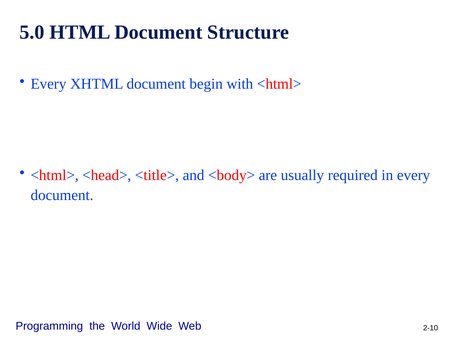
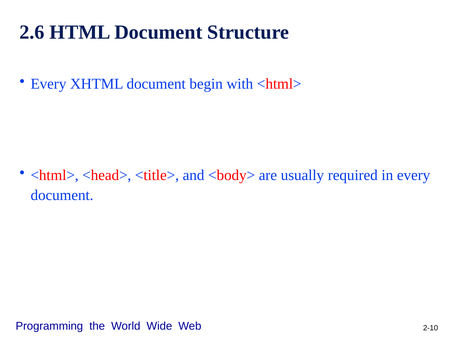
5.0: 5.0 -> 2.6
